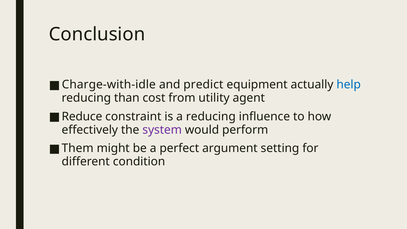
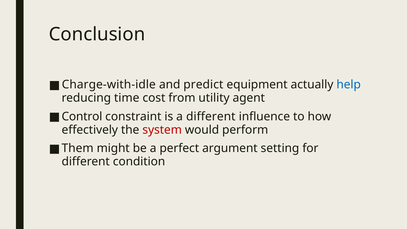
than: than -> time
Reduce: Reduce -> Control
a reducing: reducing -> different
system colour: purple -> red
